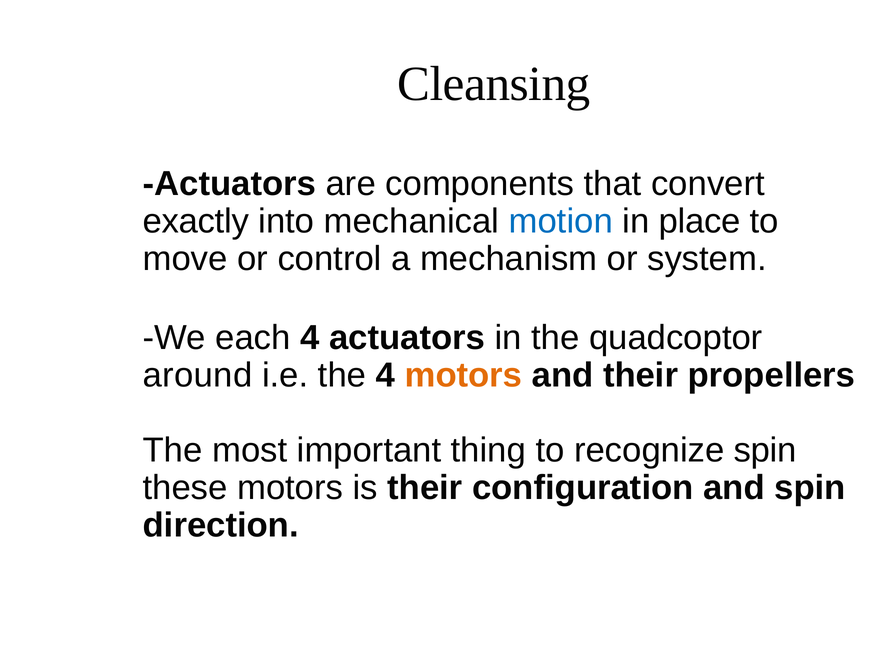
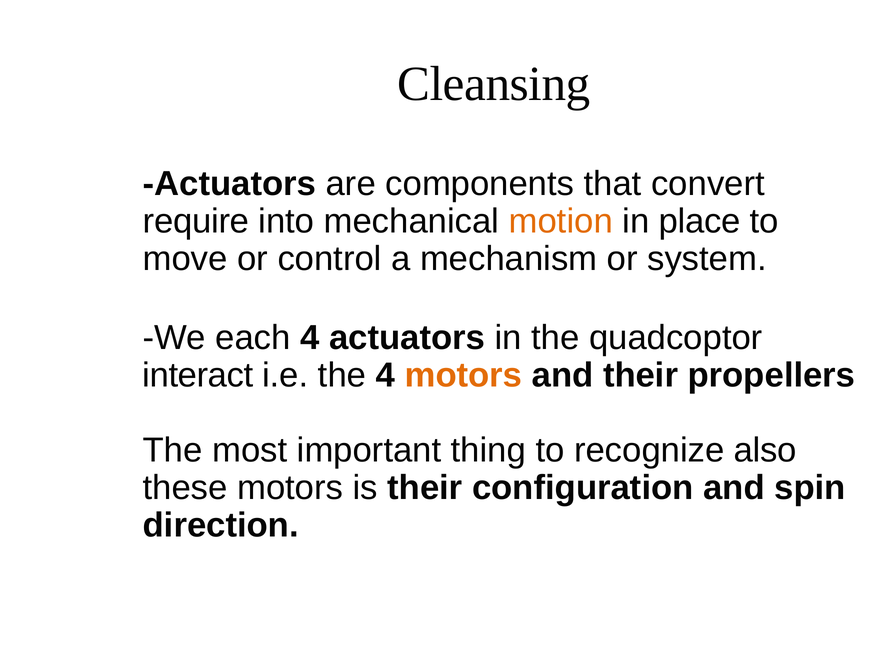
exactly: exactly -> require
motion colour: blue -> orange
around: around -> interact
recognize spin: spin -> also
